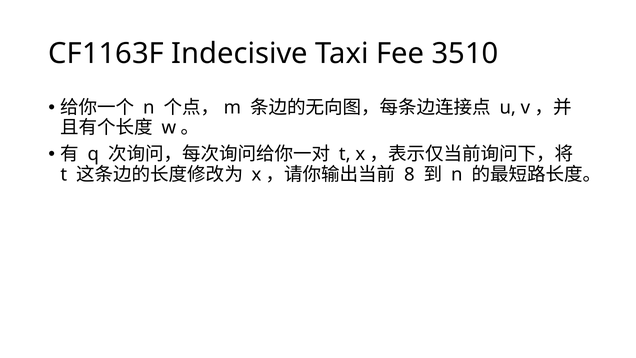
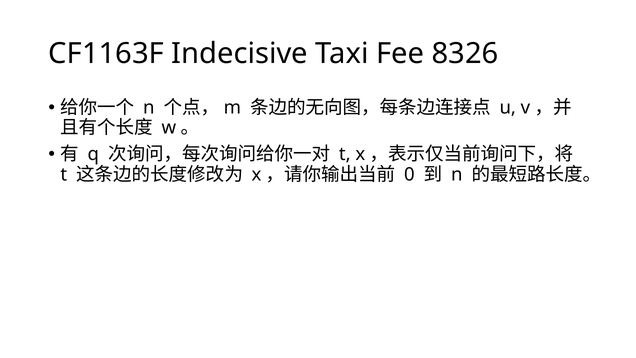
3510: 3510 -> 8326
8: 8 -> 0
